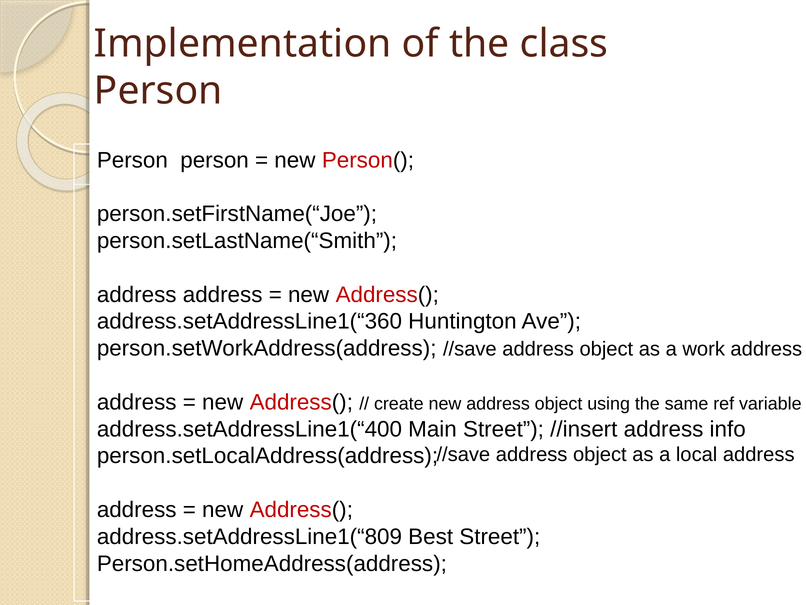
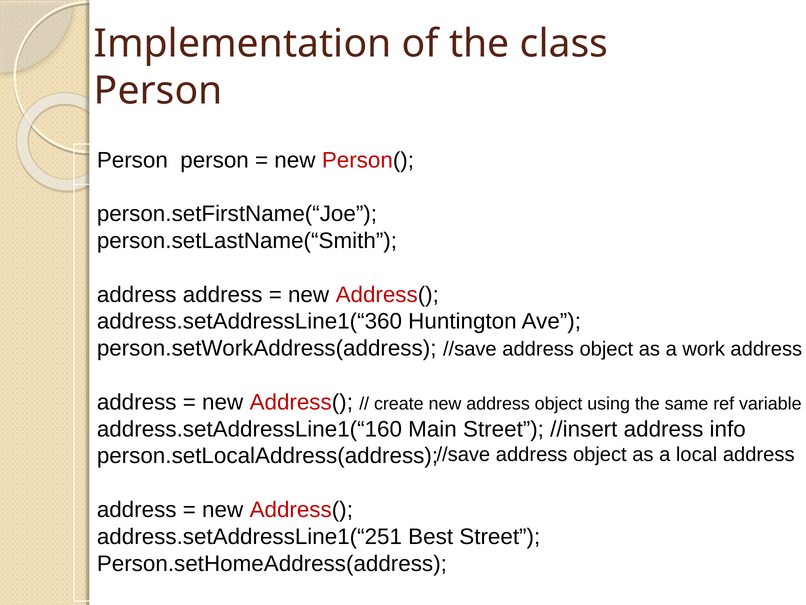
address.setAddressLine1(“400: address.setAddressLine1(“400 -> address.setAddressLine1(“160
address.setAddressLine1(“809: address.setAddressLine1(“809 -> address.setAddressLine1(“251
